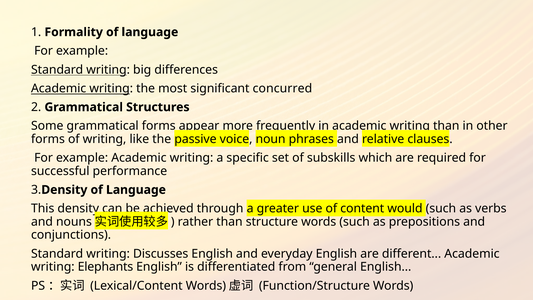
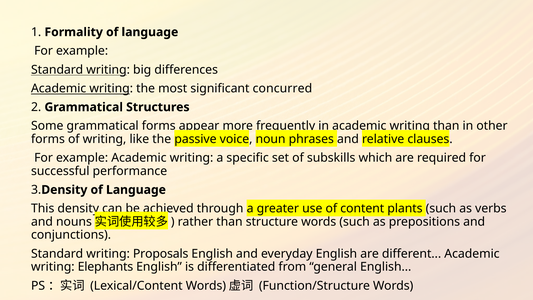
would: would -> plants
Discusses: Discusses -> Proposals
